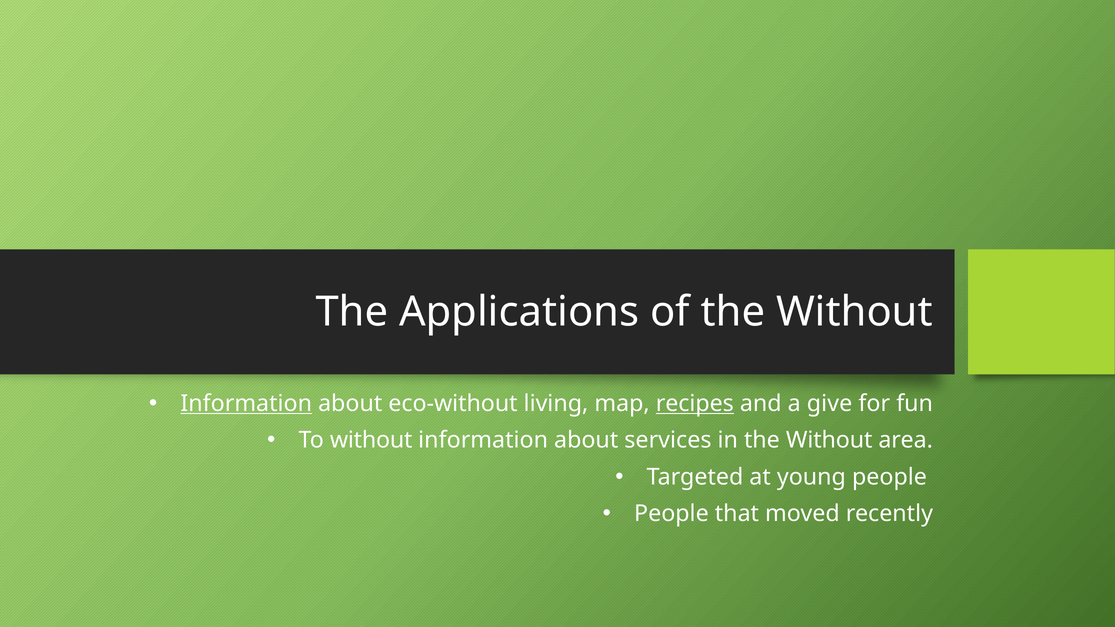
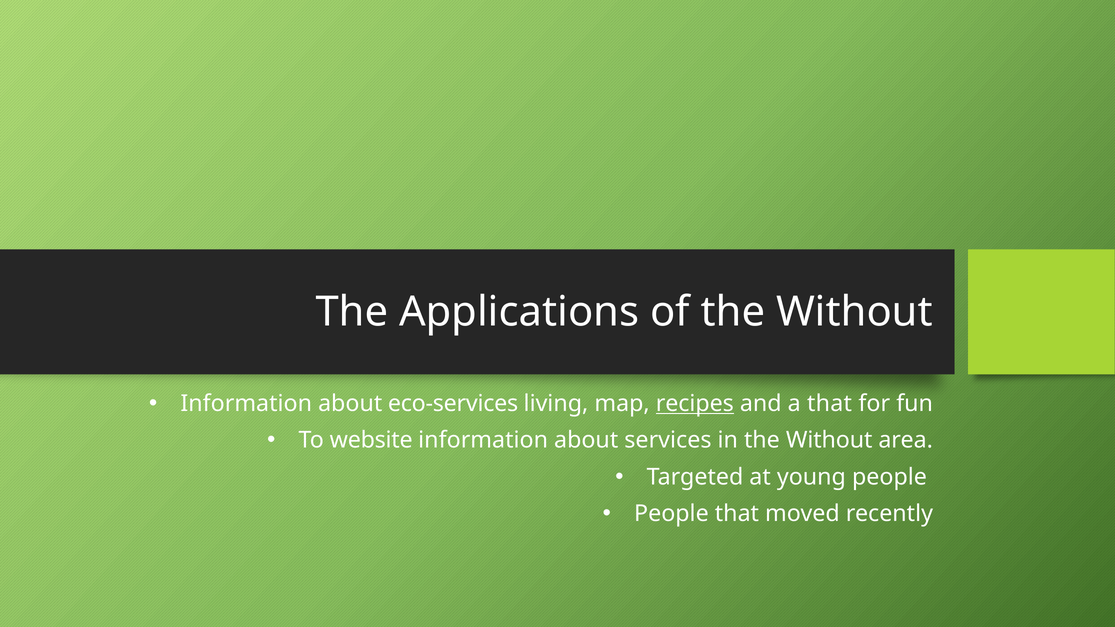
Information at (246, 404) underline: present -> none
eco-without: eco-without -> eco-services
a give: give -> that
To without: without -> website
